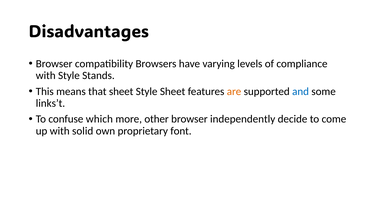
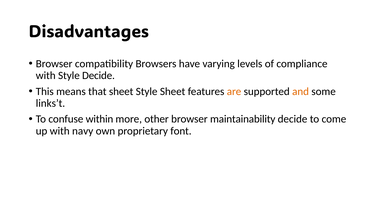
Style Stands: Stands -> Decide
and colour: blue -> orange
which: which -> within
independently: independently -> maintainability
solid: solid -> navy
